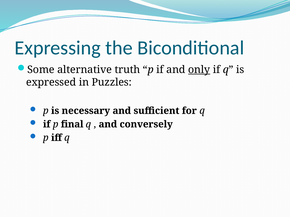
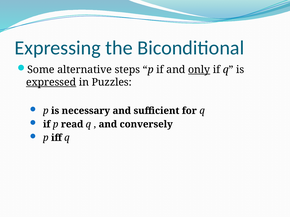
truth: truth -> steps
expressed underline: none -> present
final: final -> read
